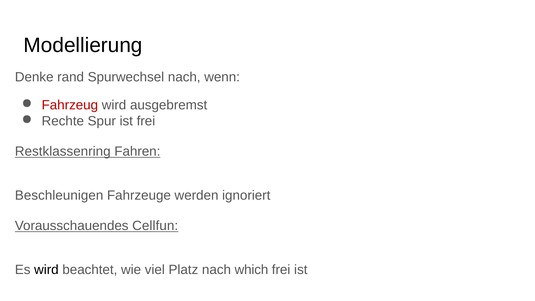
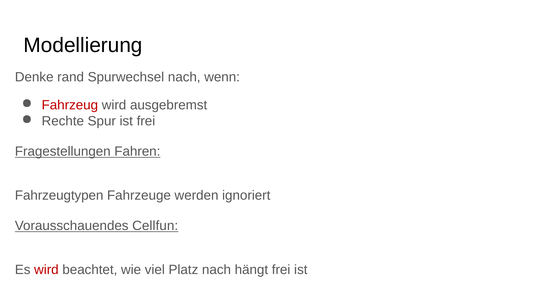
Restklassenring: Restklassenring -> Fragestellungen
Beschleunigen: Beschleunigen -> Fahrzeugtypen
wird at (46, 270) colour: black -> red
which: which -> hängt
